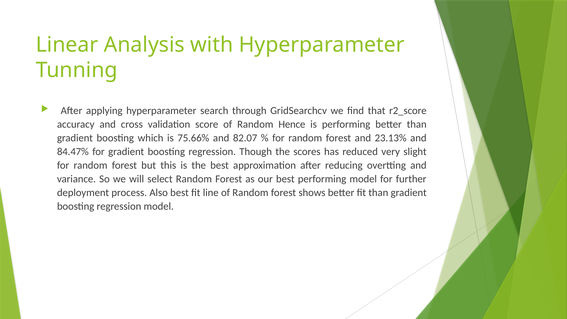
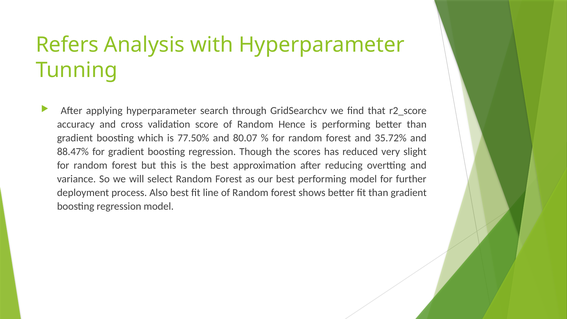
Linear: Linear -> Refers
75.66%: 75.66% -> 77.50%
82.07: 82.07 -> 80.07
23.13%: 23.13% -> 35.72%
84.47%: 84.47% -> 88.47%
